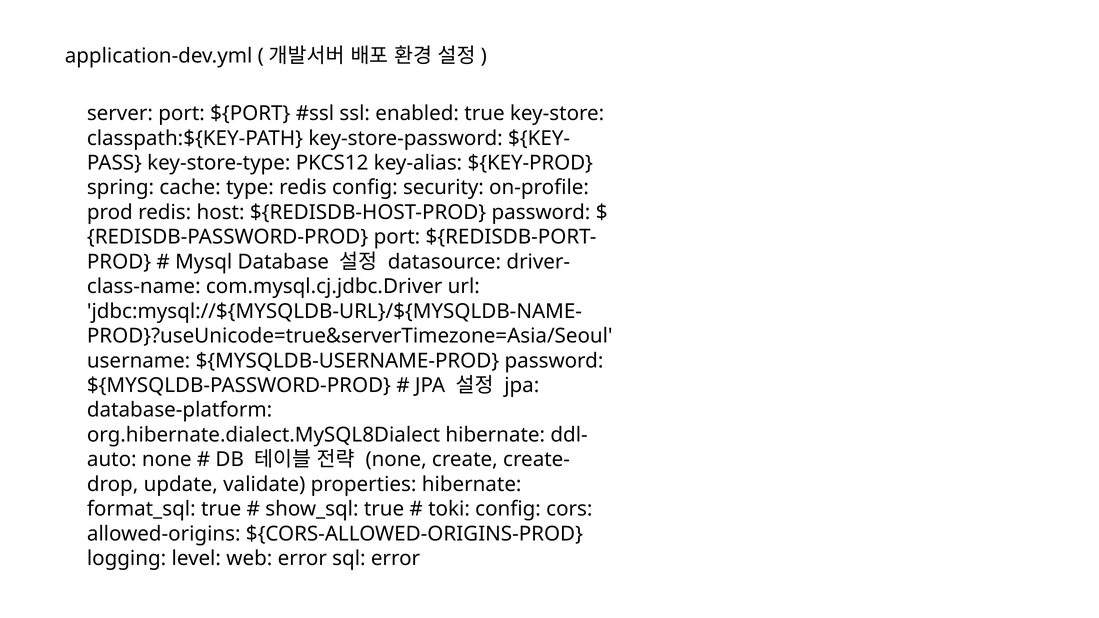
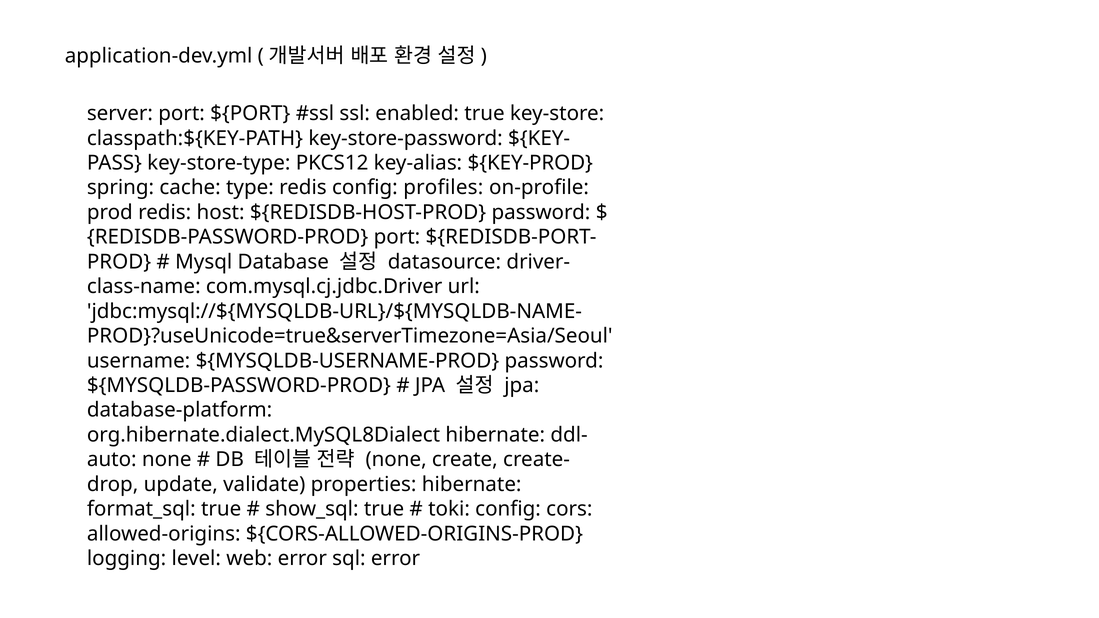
security: security -> profiles
